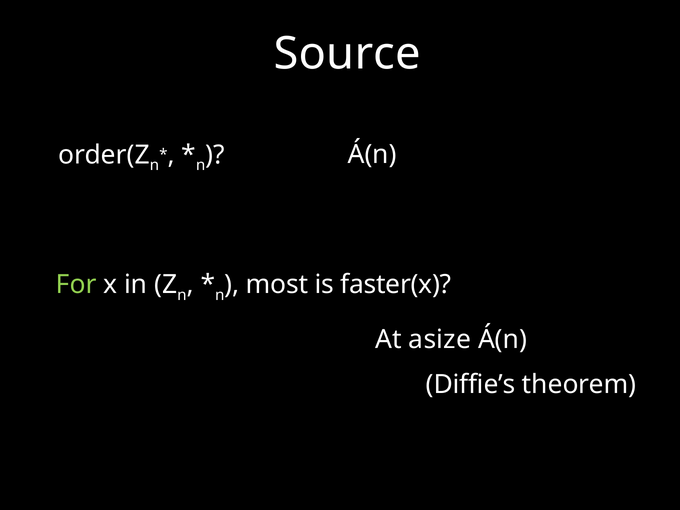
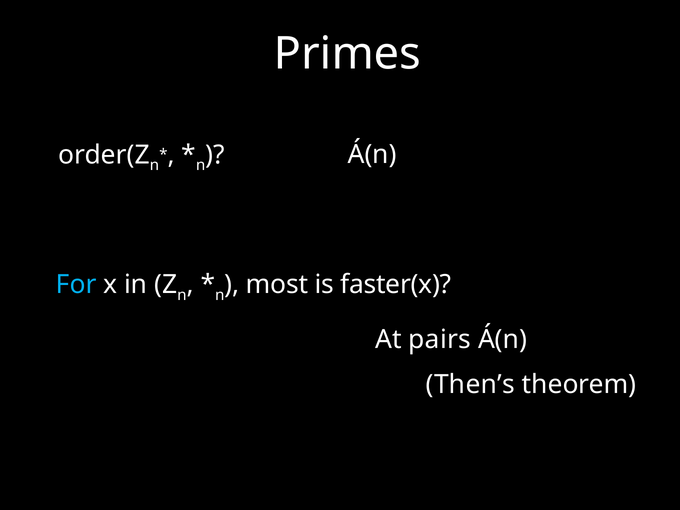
Source: Source -> Primes
For colour: light green -> light blue
asize: asize -> pairs
Diffie’s: Diffie’s -> Then’s
